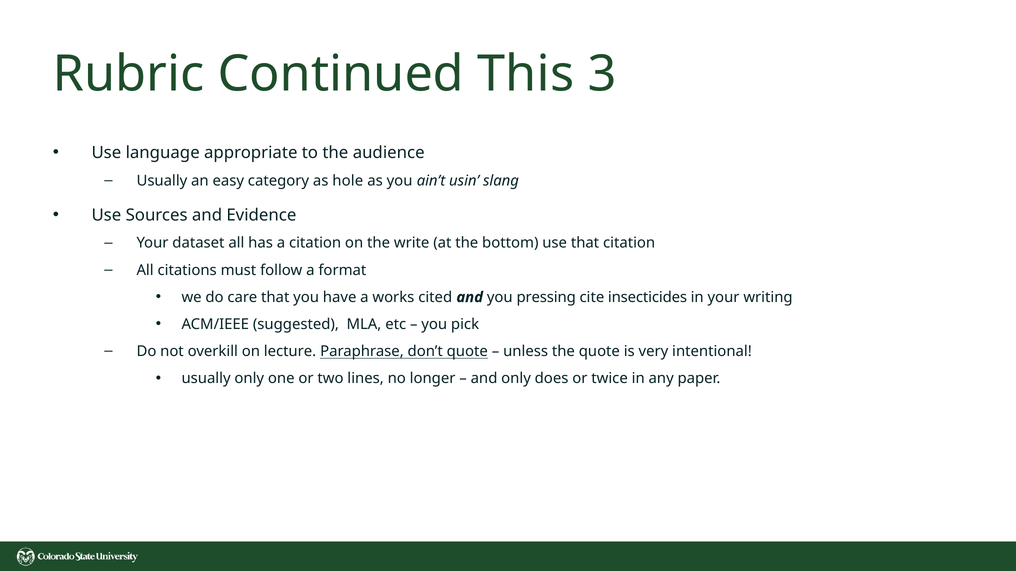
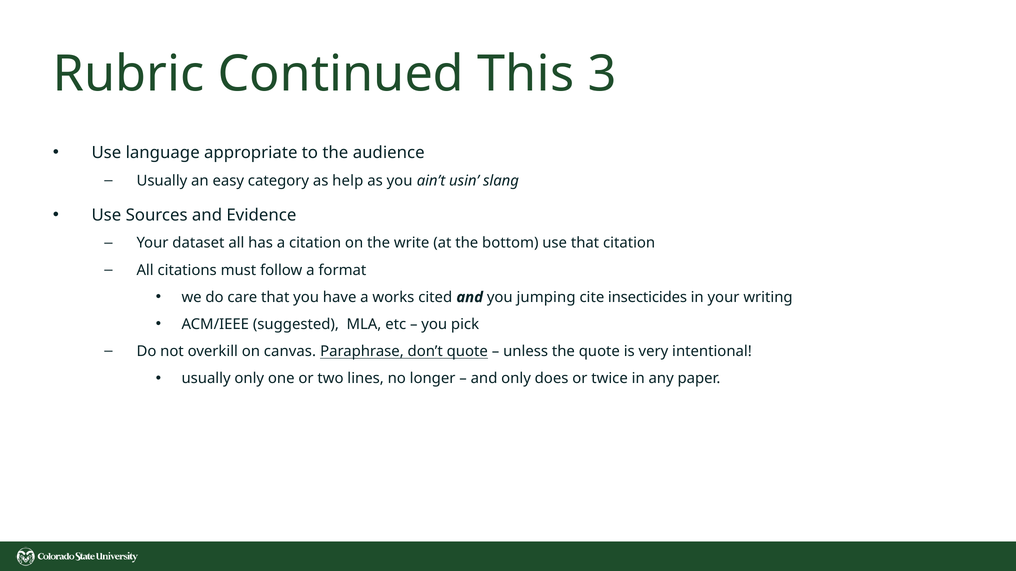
hole: hole -> help
pressing: pressing -> jumping
lecture: lecture -> canvas
